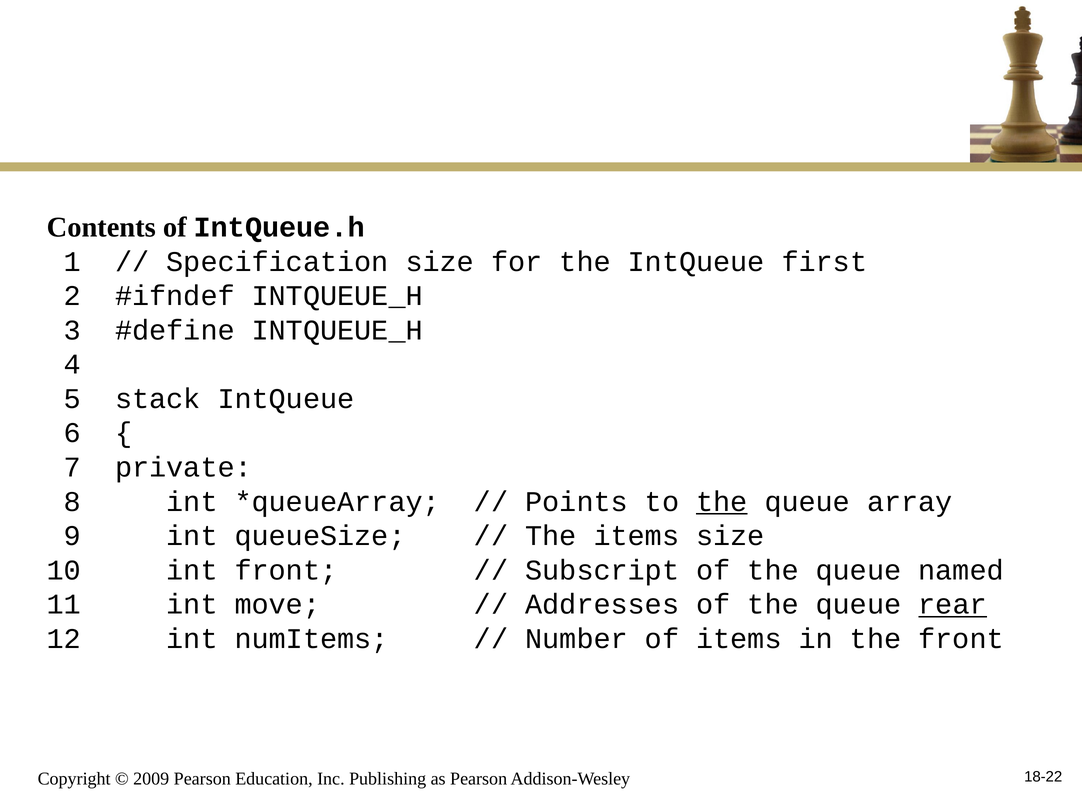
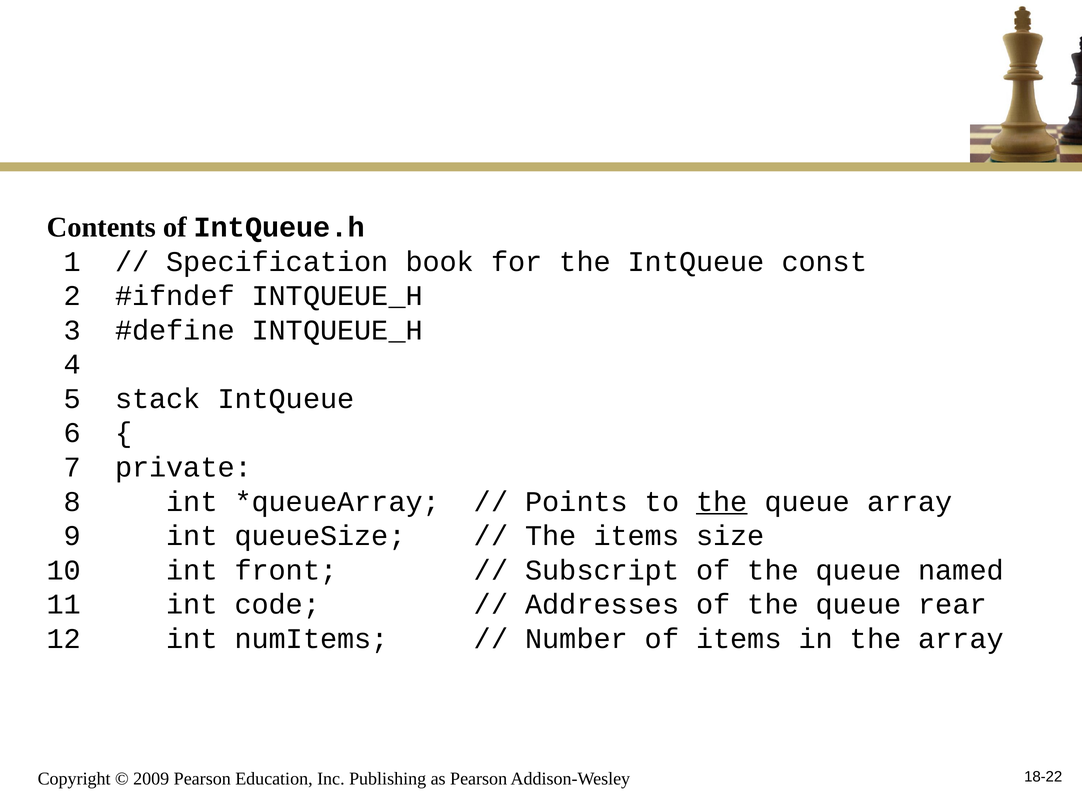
Specification size: size -> book
first: first -> const
move: move -> code
rear underline: present -> none
the front: front -> array
